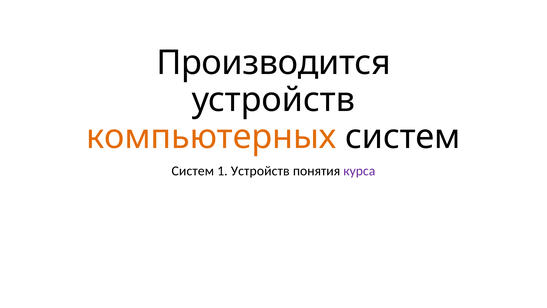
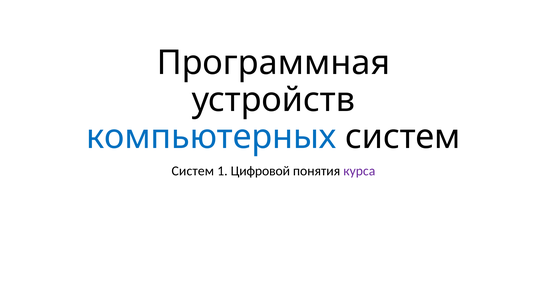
Производится: Производится -> Программная
компьютерных colour: orange -> blue
1 Устройств: Устройств -> Цифровой
